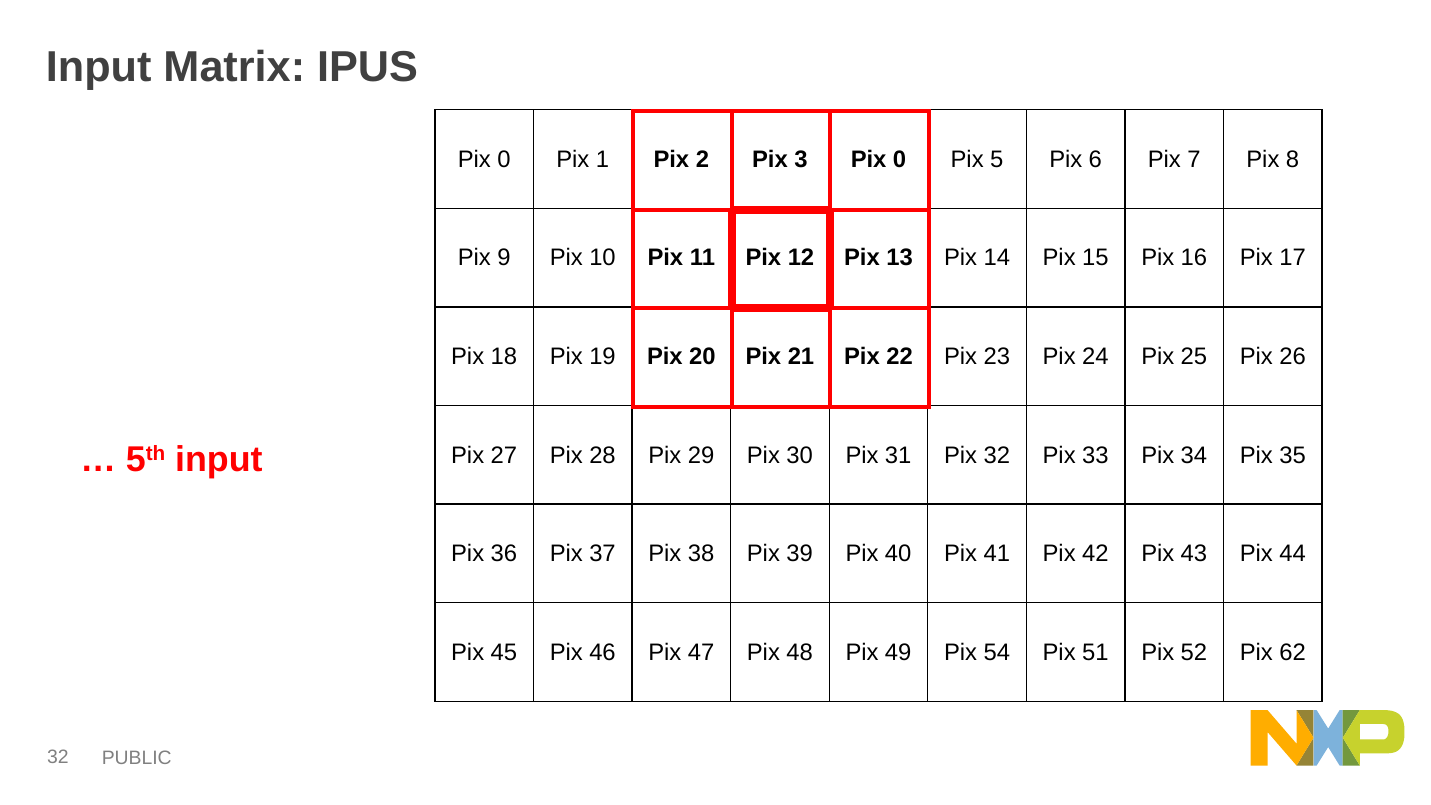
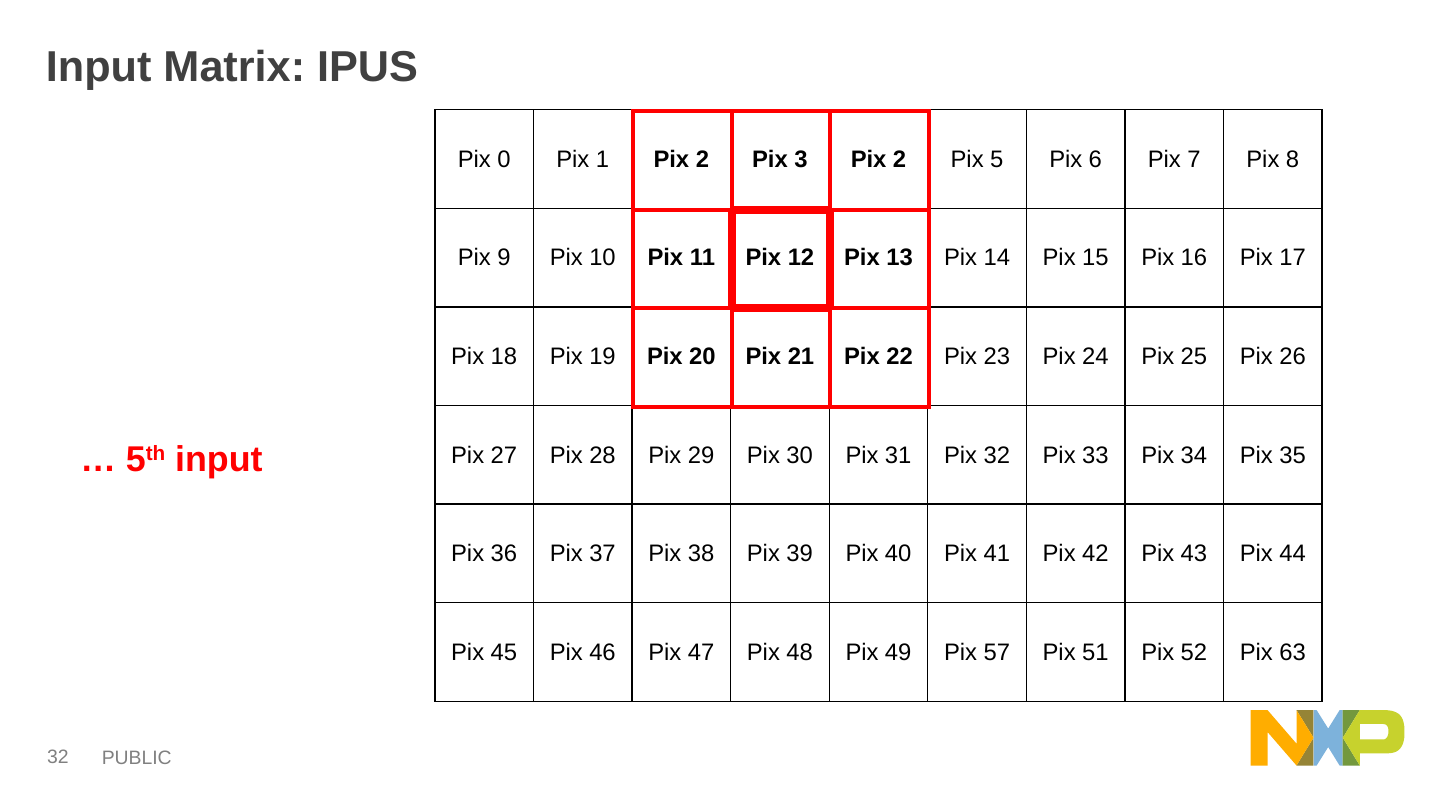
3 Pix 0: 0 -> 2
54: 54 -> 57
62: 62 -> 63
